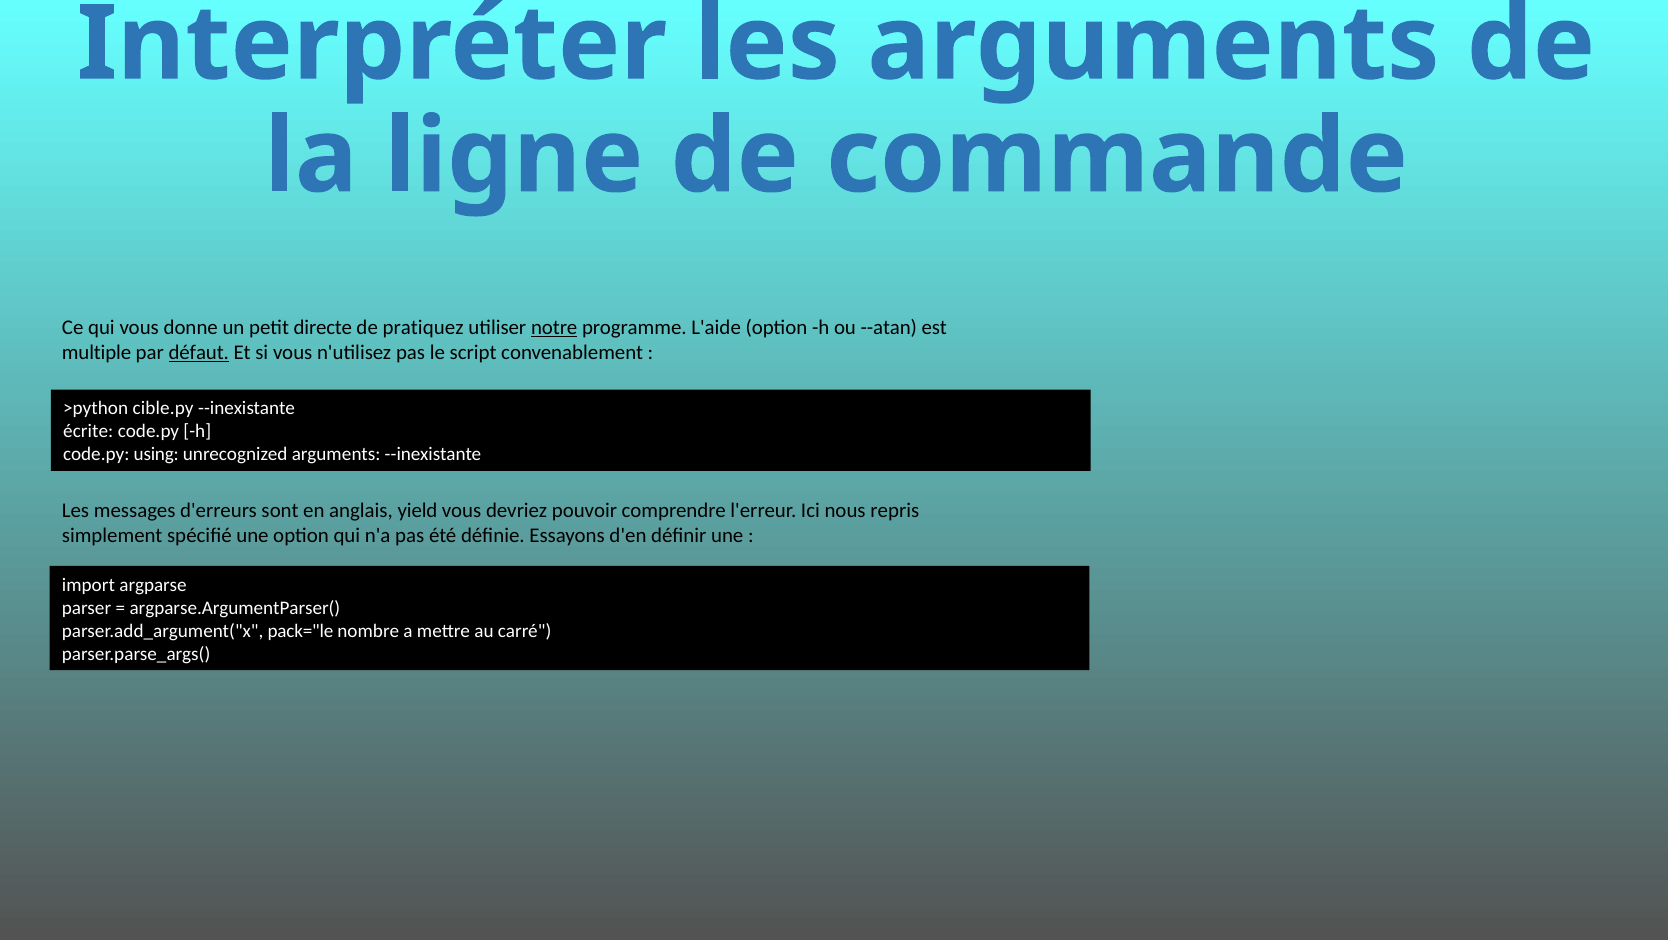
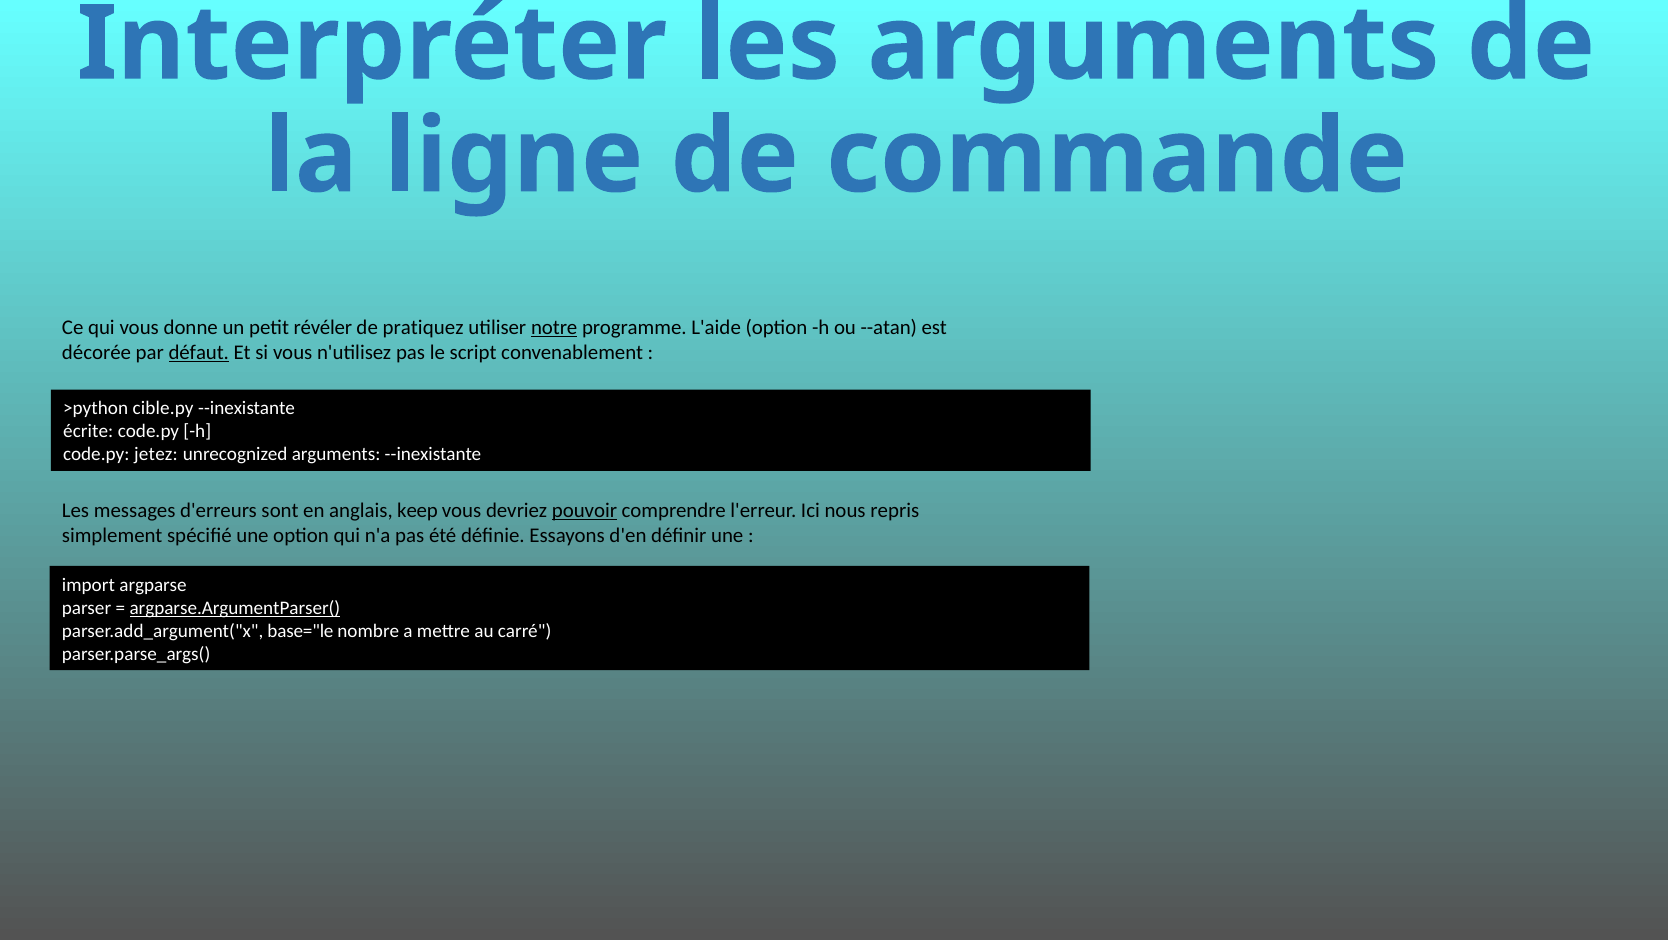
directe: directe -> révéler
multiple: multiple -> décorée
using: using -> jetez
yield: yield -> keep
pouvoir underline: none -> present
argparse.ArgumentParser( underline: none -> present
pack="le: pack="le -> base="le
